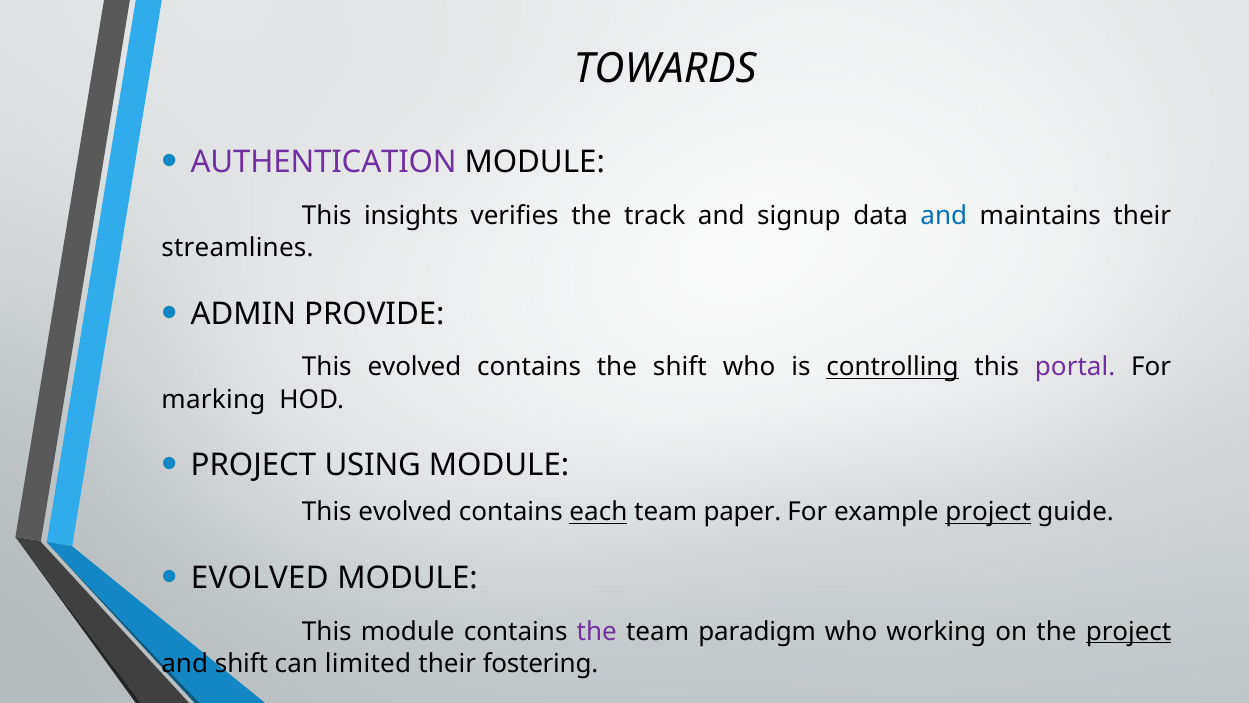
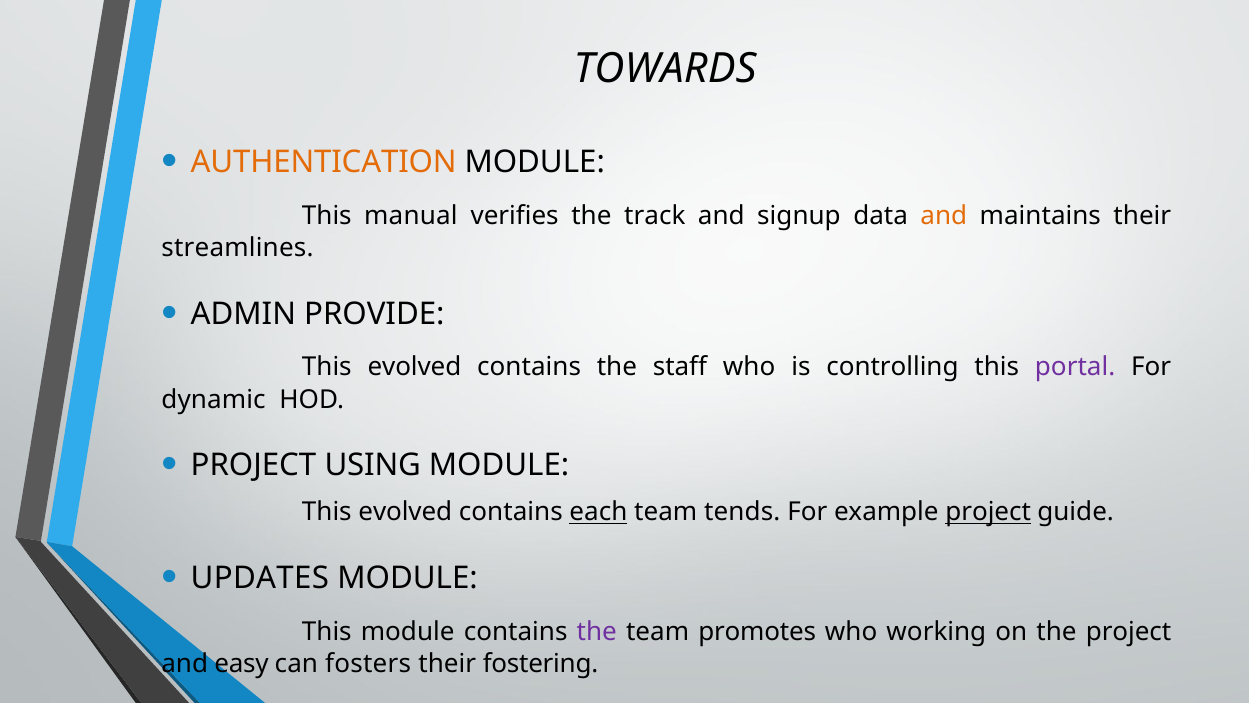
AUTHENTICATION colour: purple -> orange
insights: insights -> manual
and at (944, 216) colour: blue -> orange
the shift: shift -> staff
controlling underline: present -> none
marking: marking -> dynamic
paper: paper -> tends
EVOLVED at (260, 578): EVOLVED -> UPDATES
paradigm: paradigm -> promotes
project at (1129, 631) underline: present -> none
and shift: shift -> easy
limited: limited -> fosters
